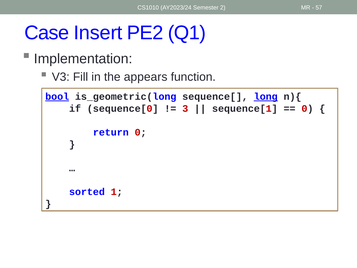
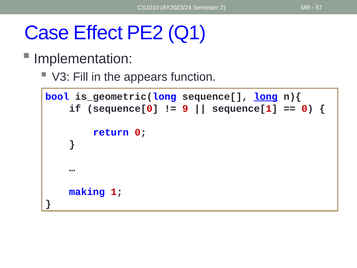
Insert: Insert -> Effect
bool underline: present -> none
3: 3 -> 9
sorted: sorted -> making
